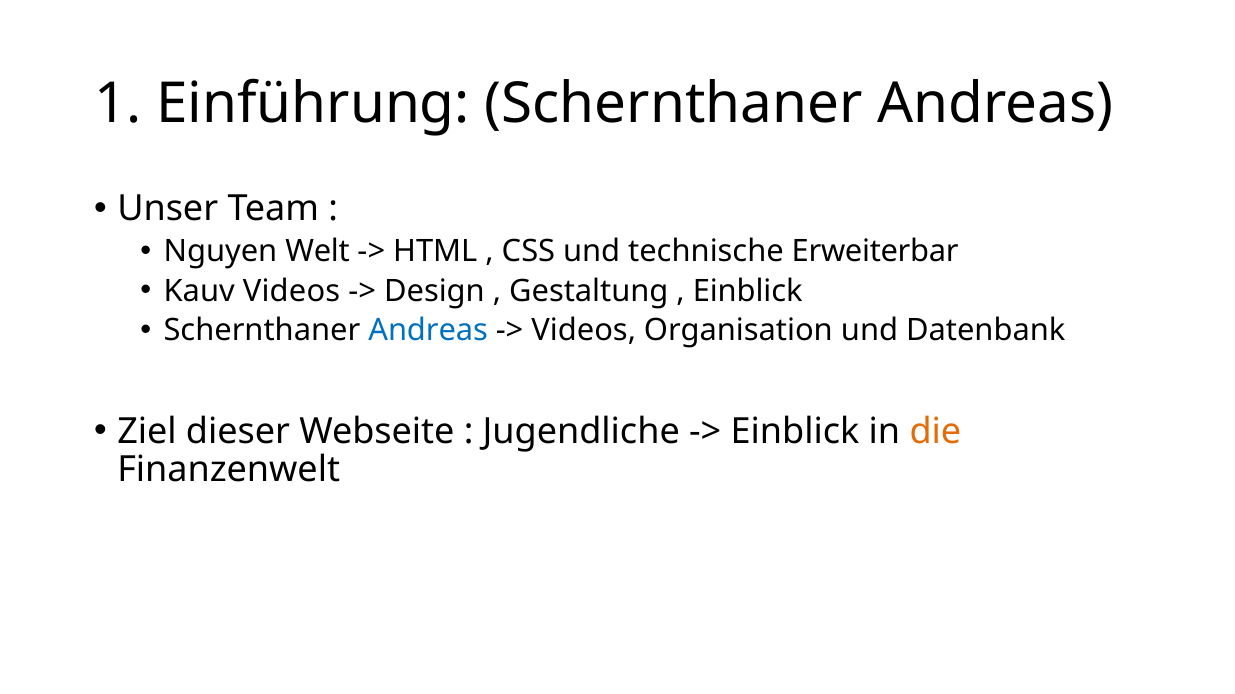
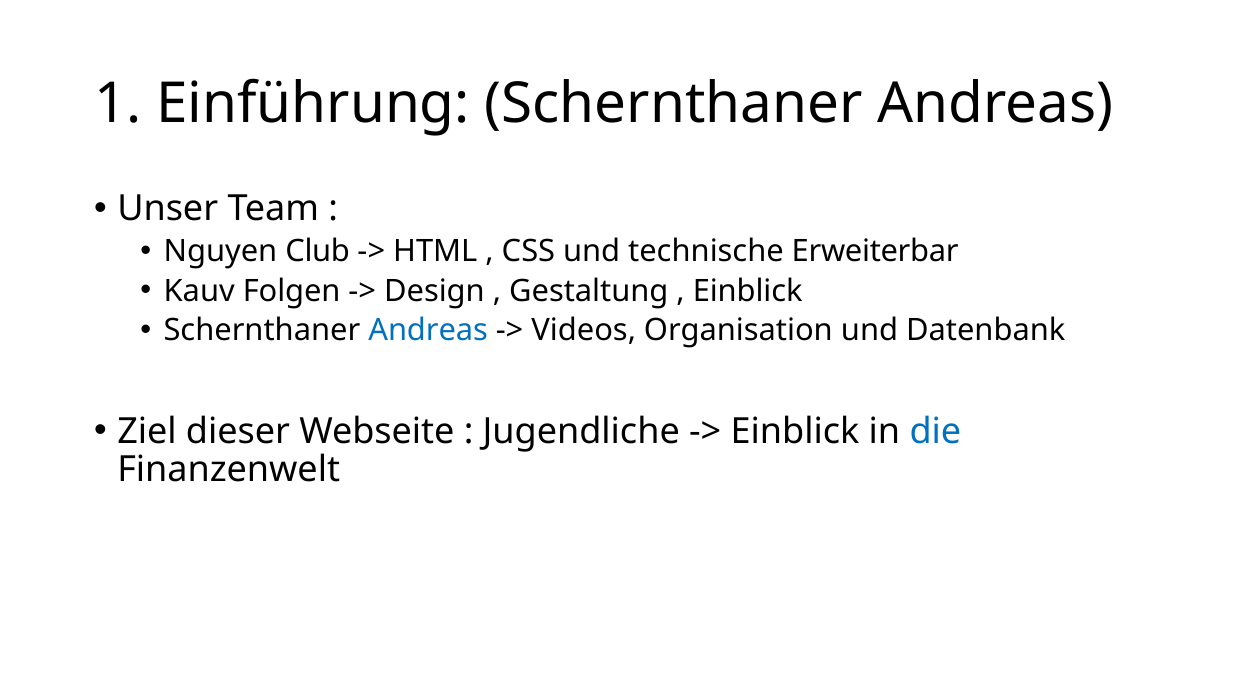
Welt: Welt -> Club
Kauv Videos: Videos -> Folgen
die colour: orange -> blue
